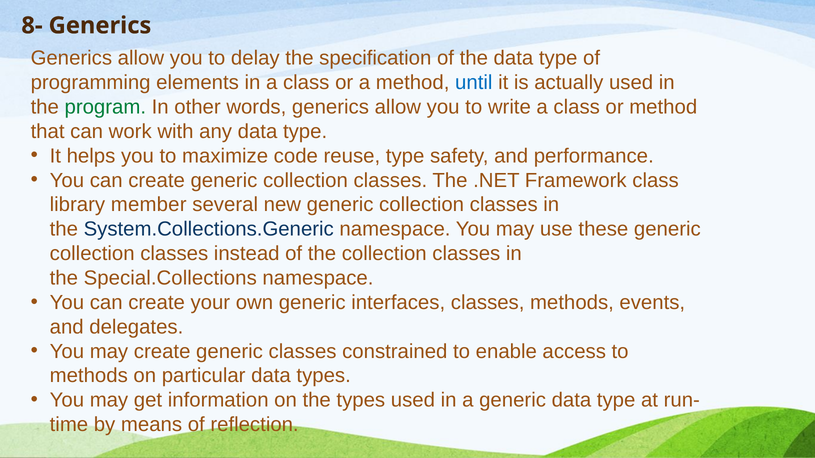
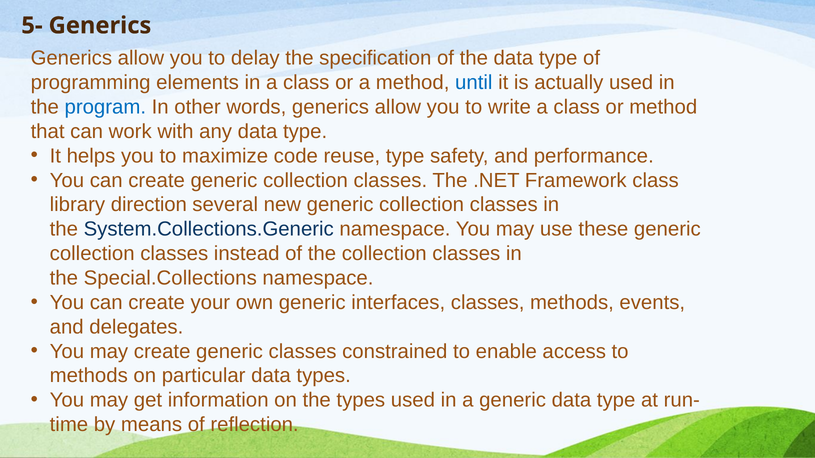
8-: 8- -> 5-
program colour: green -> blue
member: member -> direction
